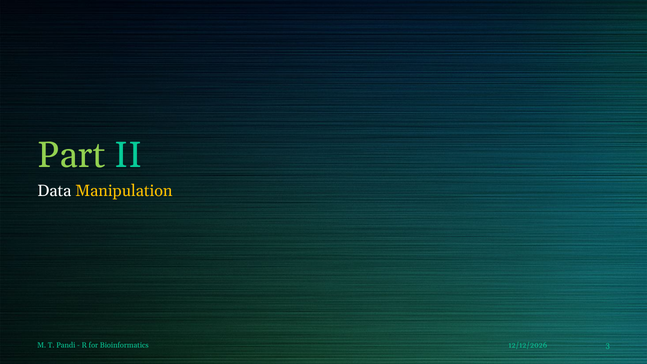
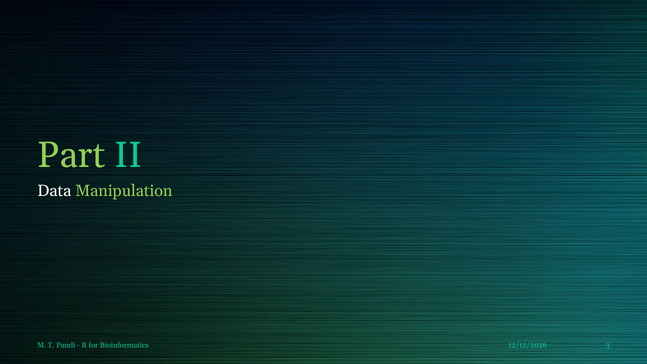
Manipulation colour: yellow -> light green
